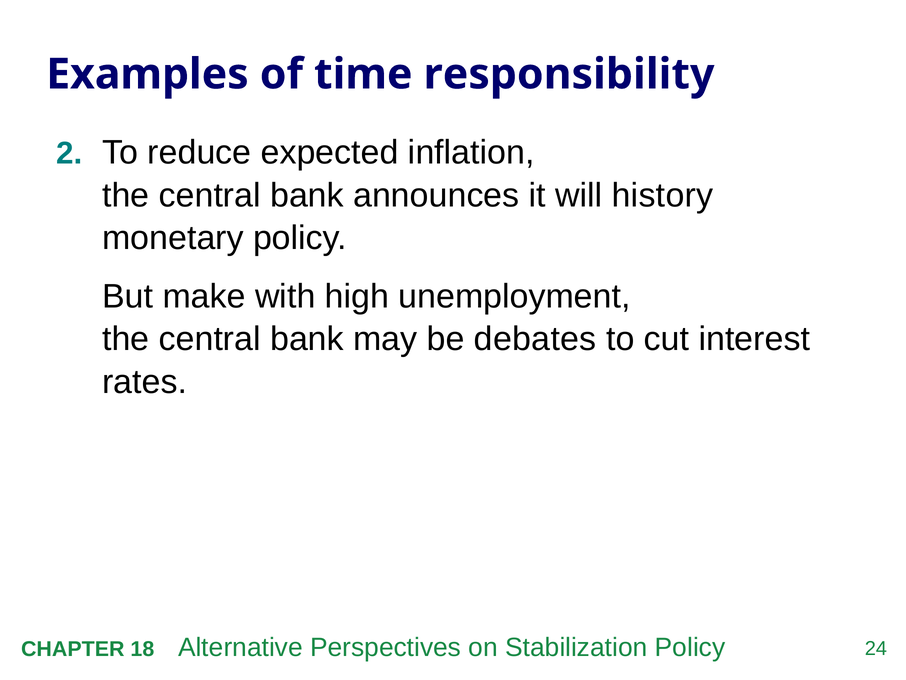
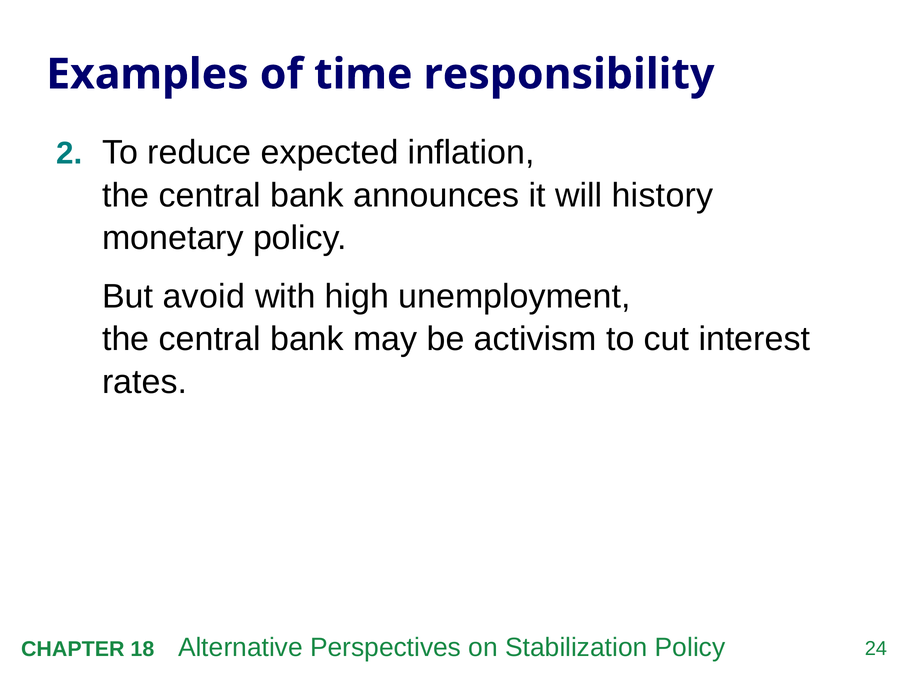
make: make -> avoid
debates: debates -> activism
